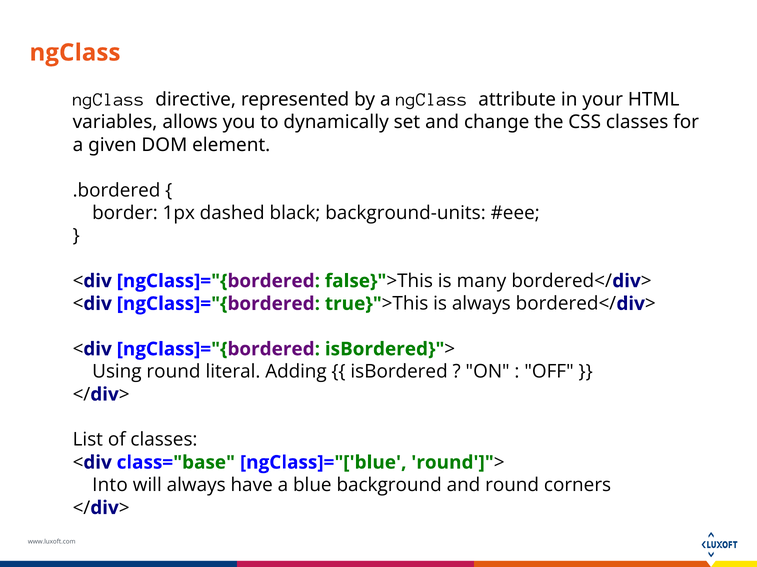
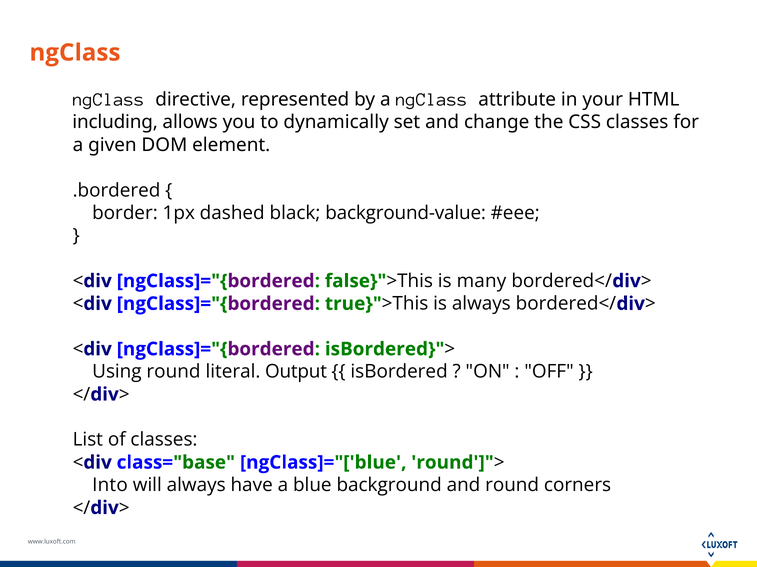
variables: variables -> including
background-units: background-units -> background-value
Adding: Adding -> Output
